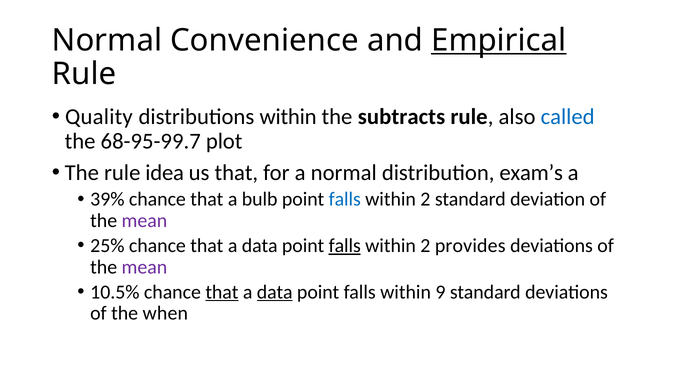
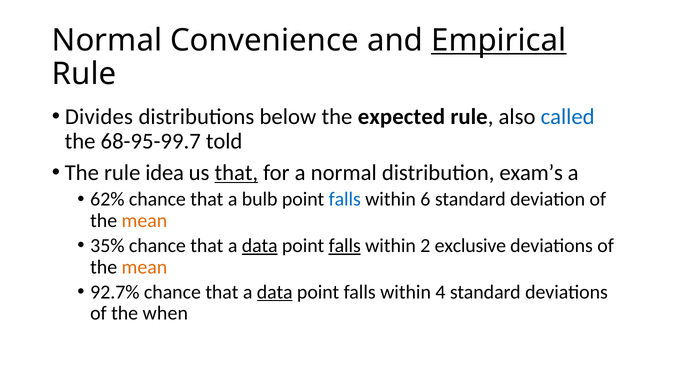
Quality: Quality -> Divides
distributions within: within -> below
subtracts: subtracts -> expected
plot: plot -> told
that at (236, 173) underline: none -> present
39%: 39% -> 62%
2 at (425, 199): 2 -> 6
mean at (144, 221) colour: purple -> orange
25%: 25% -> 35%
data at (260, 246) underline: none -> present
provides: provides -> exclusive
mean at (144, 267) colour: purple -> orange
10.5%: 10.5% -> 92.7%
that at (222, 292) underline: present -> none
9: 9 -> 4
